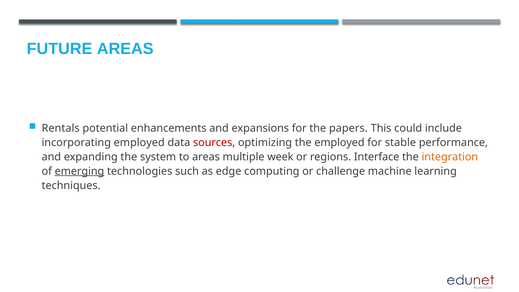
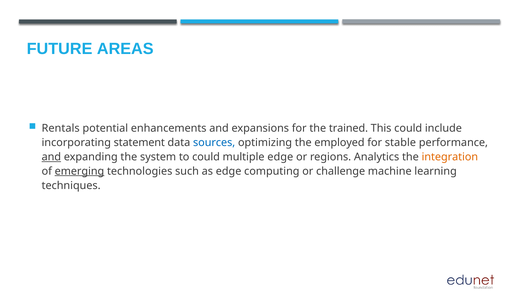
papers: papers -> trained
incorporating employed: employed -> statement
sources colour: red -> blue
and at (51, 157) underline: none -> present
to areas: areas -> could
multiple week: week -> edge
Interface: Interface -> Analytics
